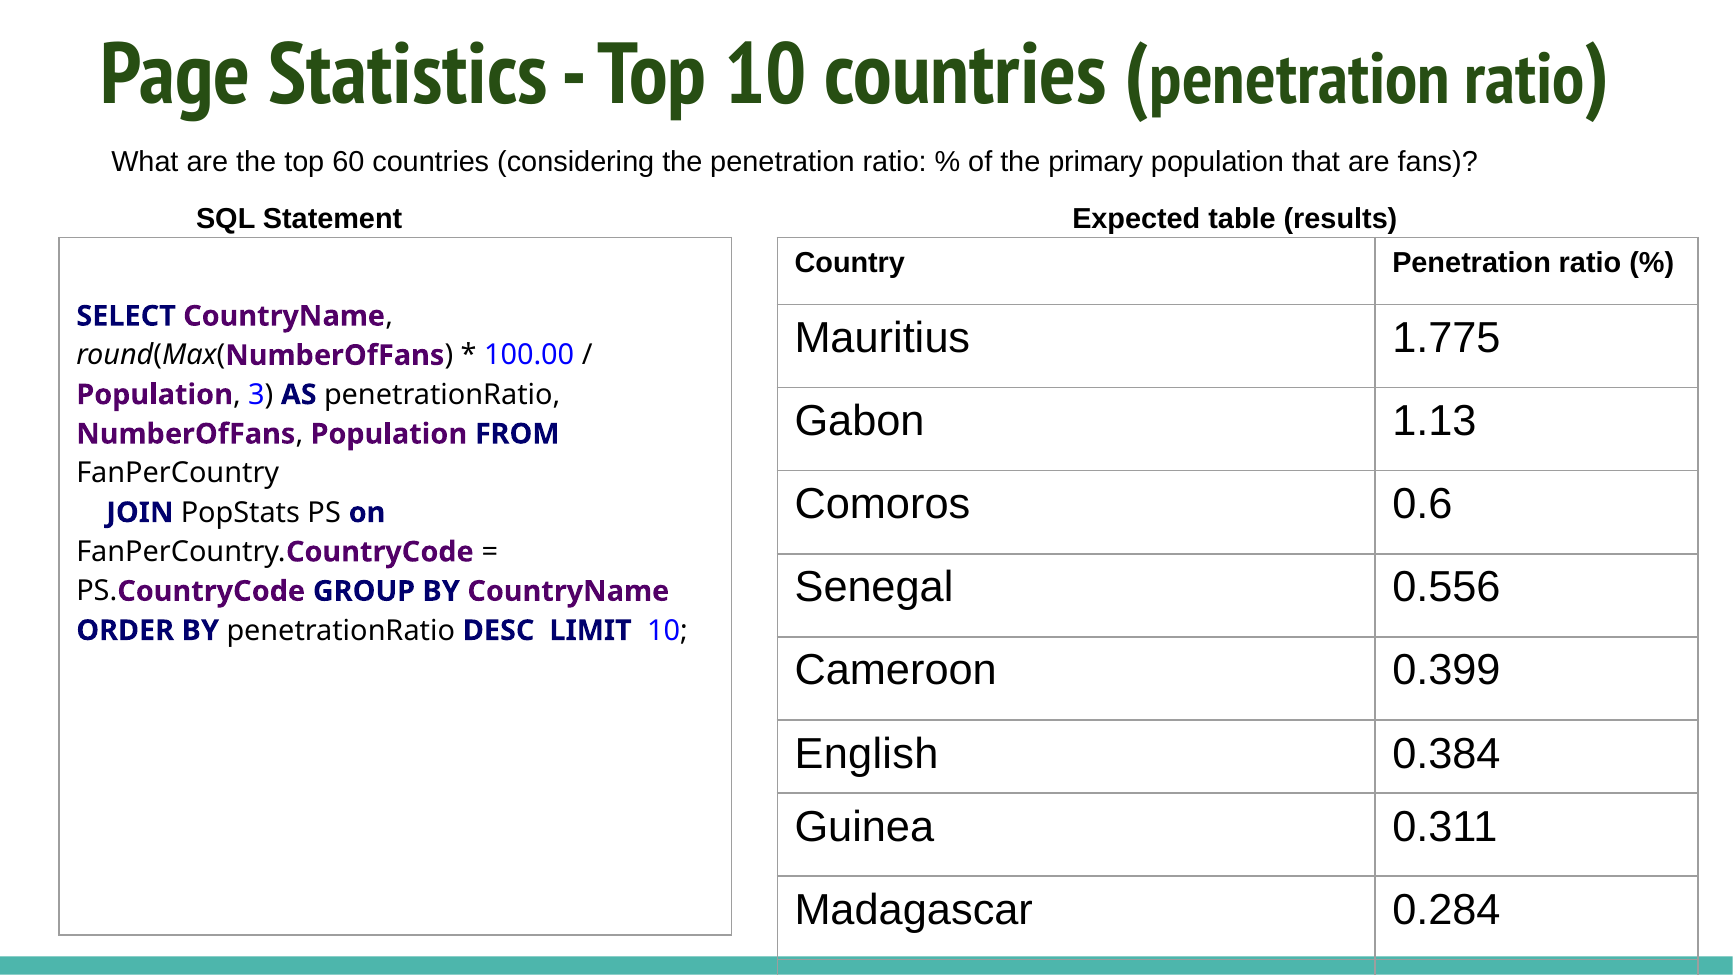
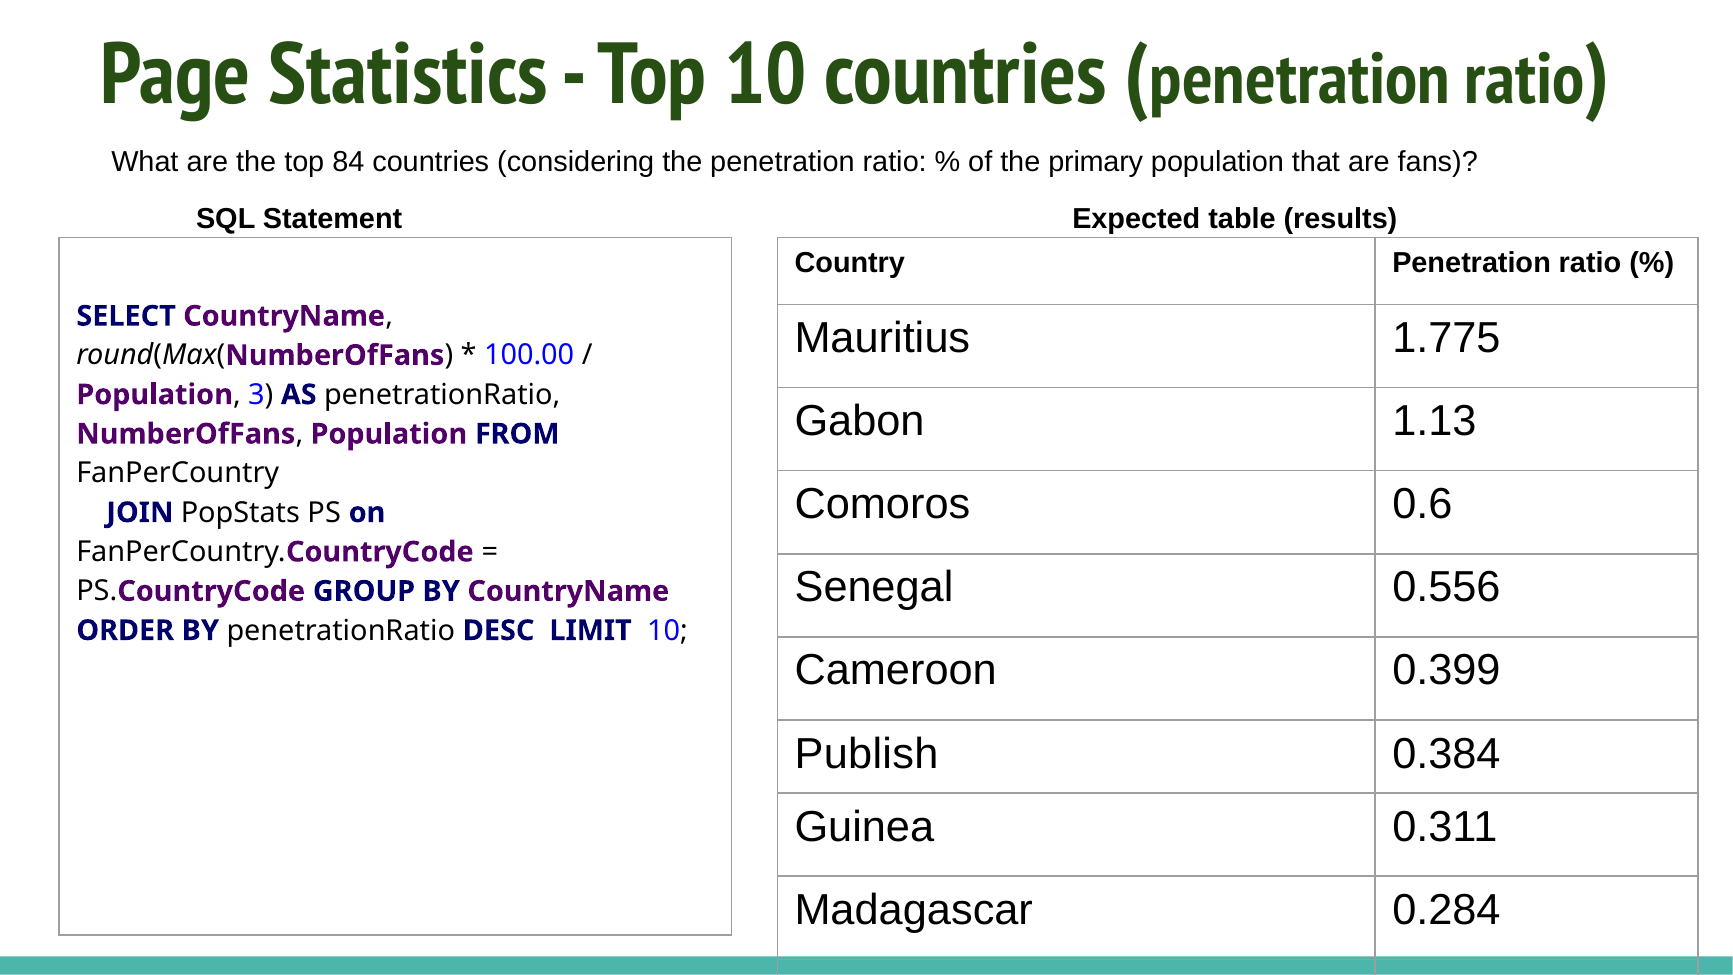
60: 60 -> 84
English: English -> Publish
